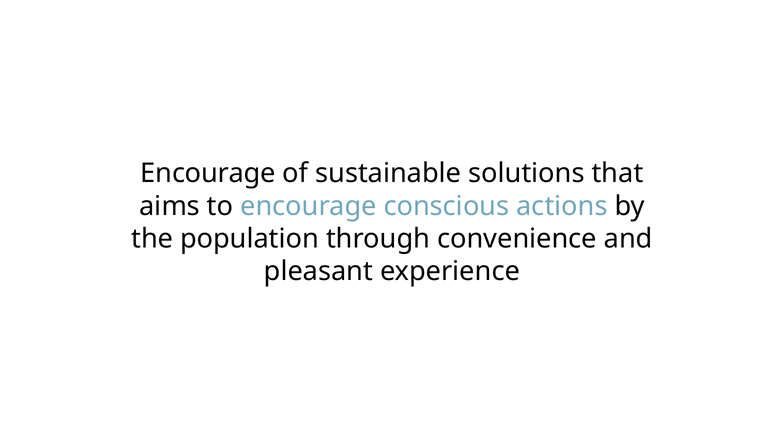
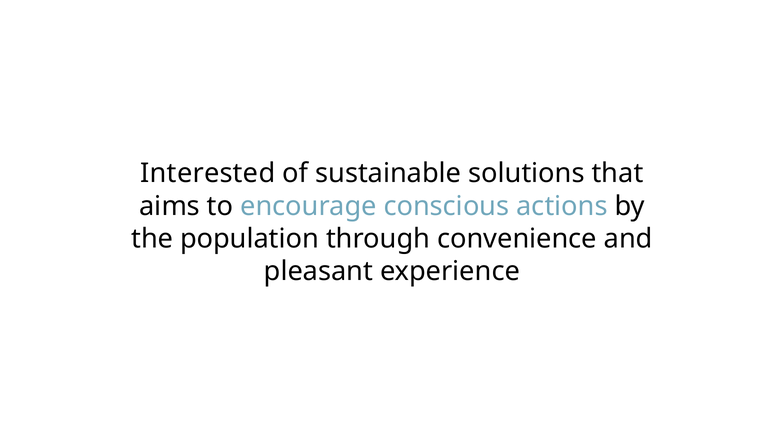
Encourage at (208, 173): Encourage -> Interested
